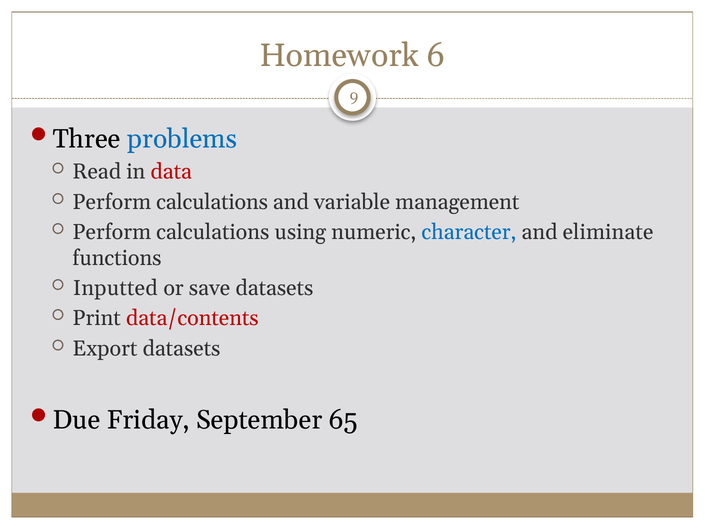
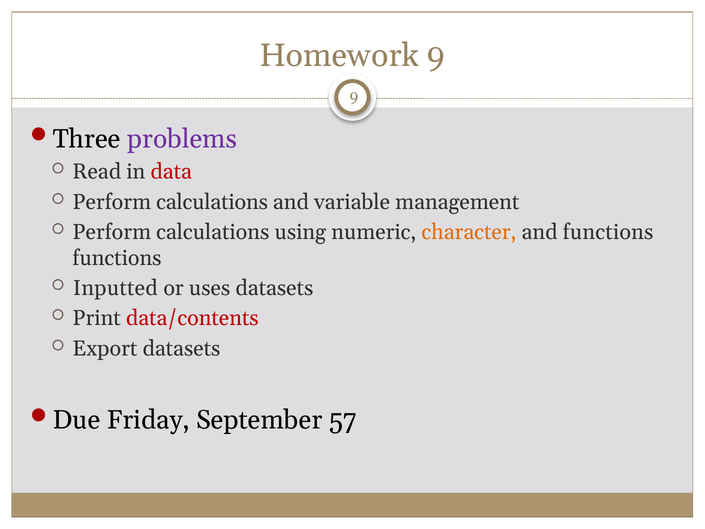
Homework 6: 6 -> 9
problems colour: blue -> purple
character colour: blue -> orange
and eliminate: eliminate -> functions
save: save -> uses
65: 65 -> 57
